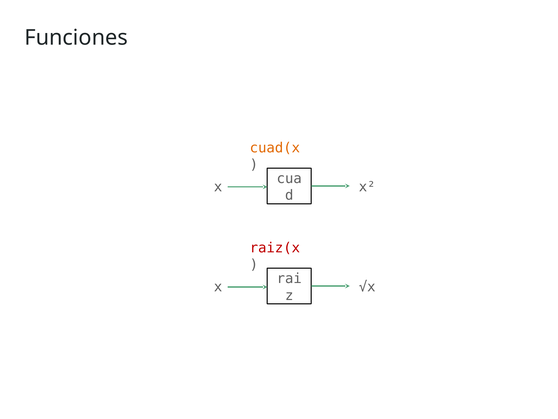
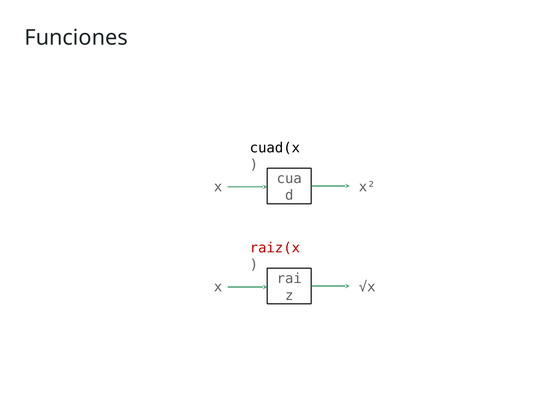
cuad(x colour: orange -> black
